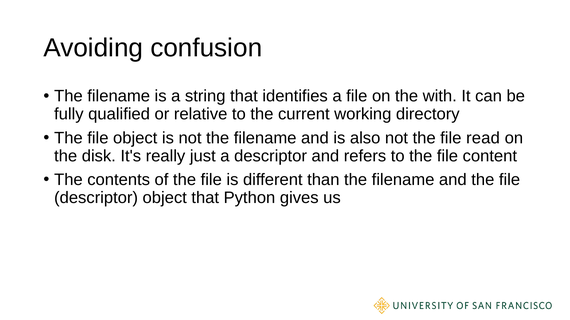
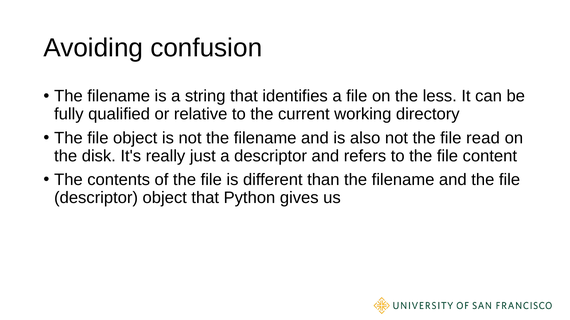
with: with -> less
